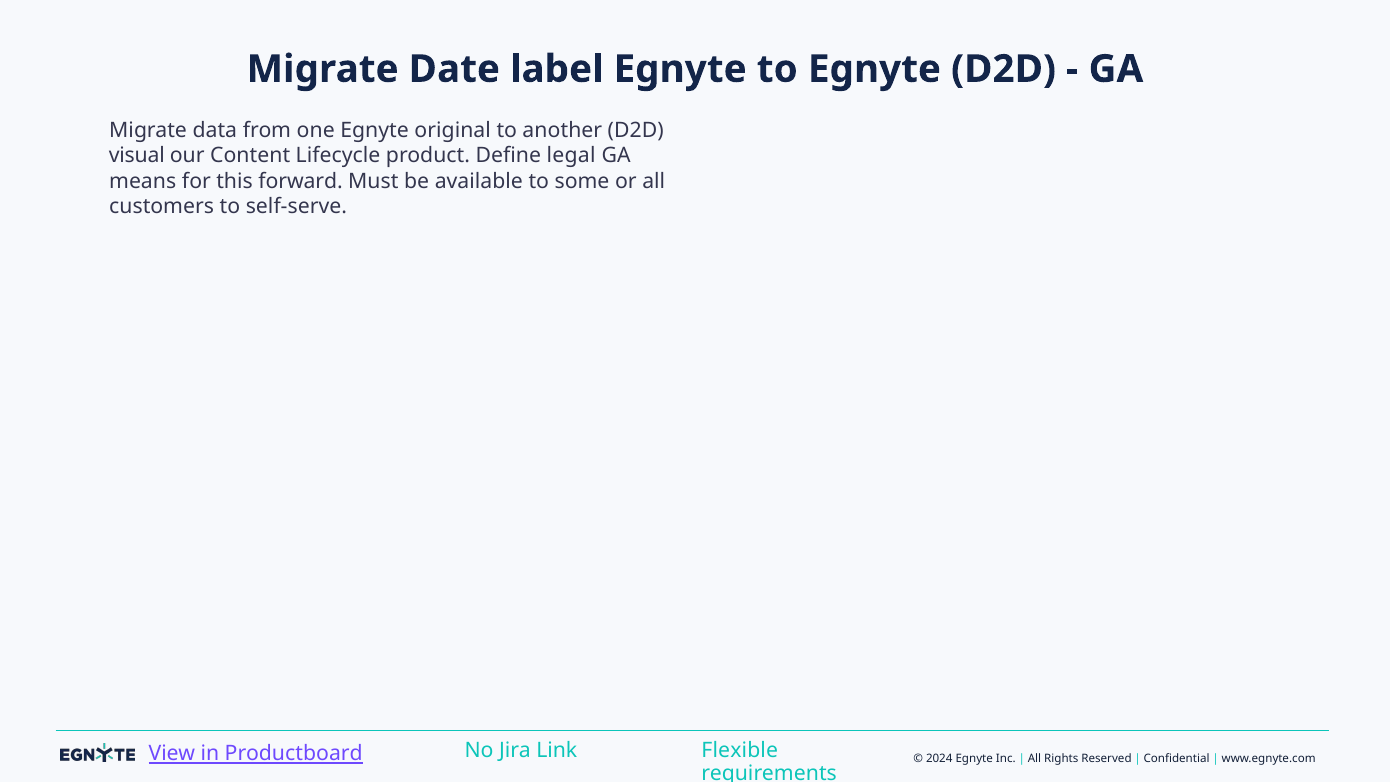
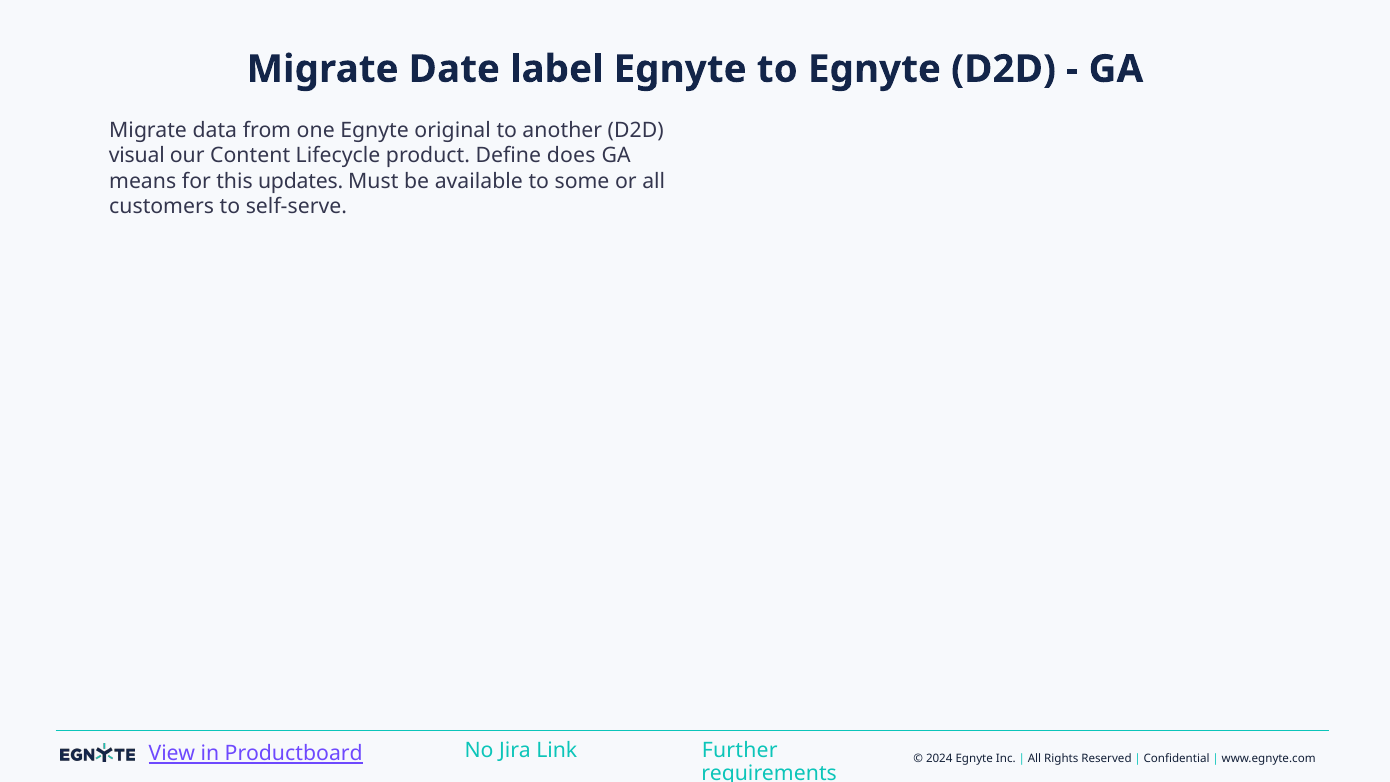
legal: legal -> does
forward: forward -> updates
Flexible: Flexible -> Further
